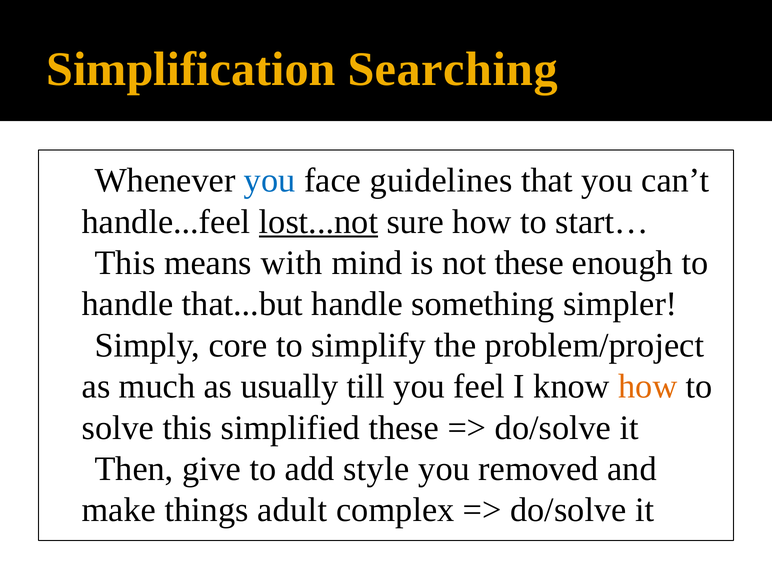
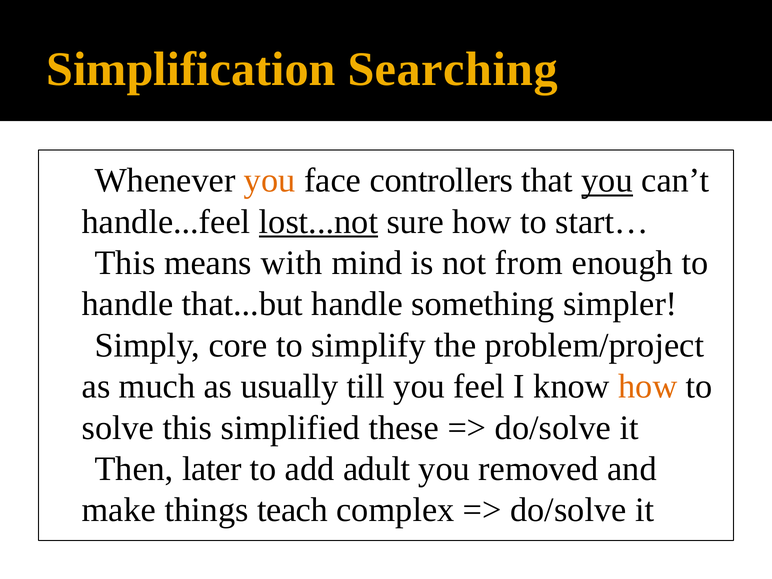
you at (270, 181) colour: blue -> orange
guidelines: guidelines -> controllers
you at (607, 181) underline: none -> present
not these: these -> from
give: give -> later
style: style -> adult
adult: adult -> teach
